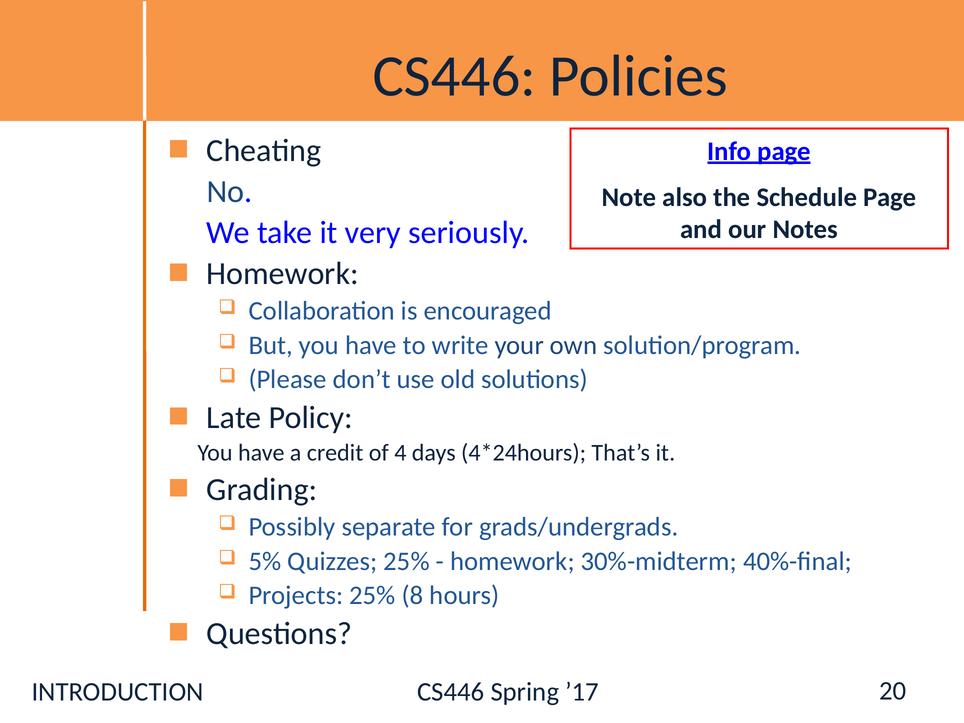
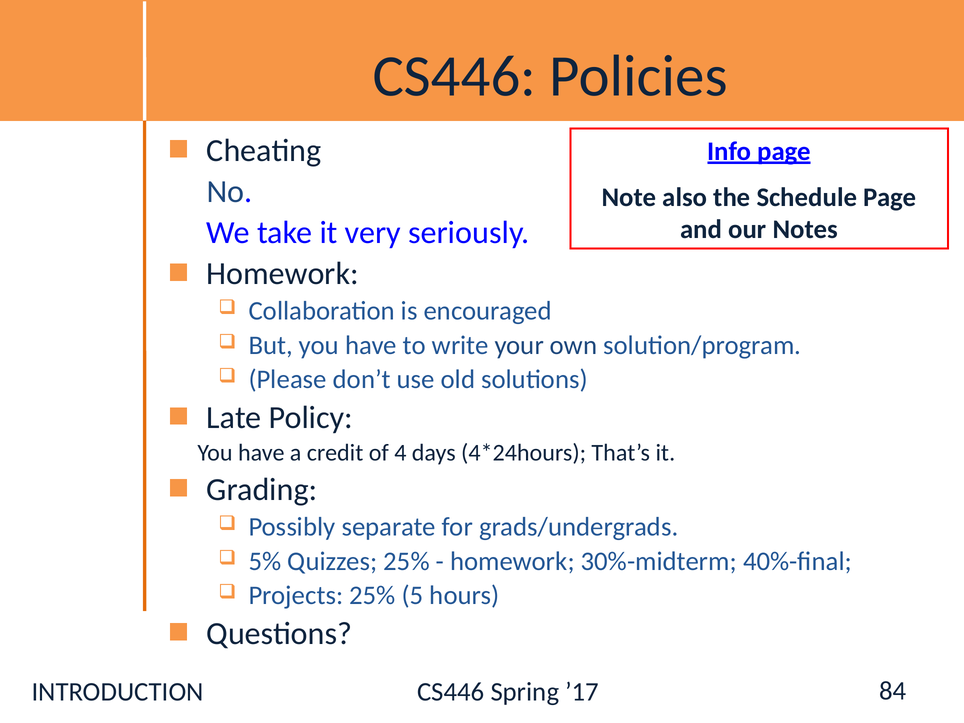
8: 8 -> 5
20: 20 -> 84
